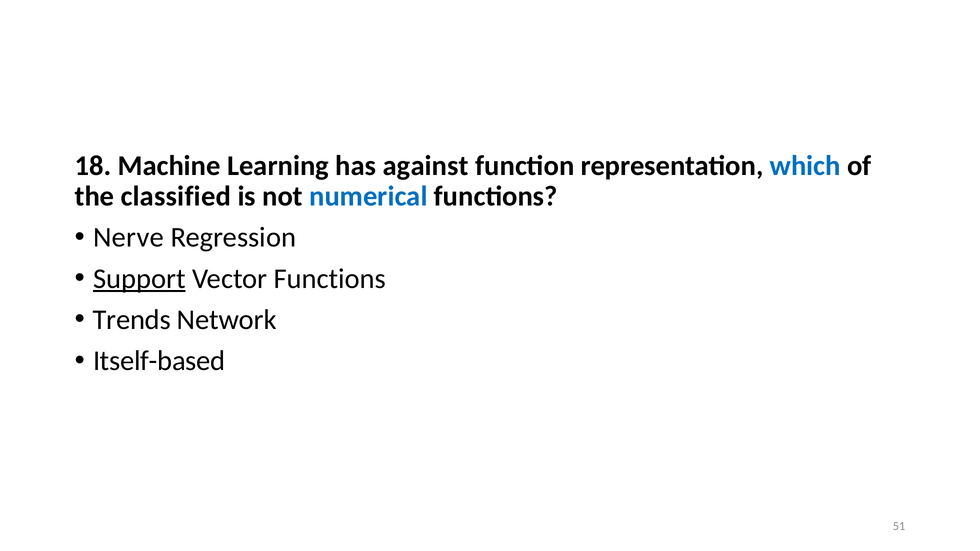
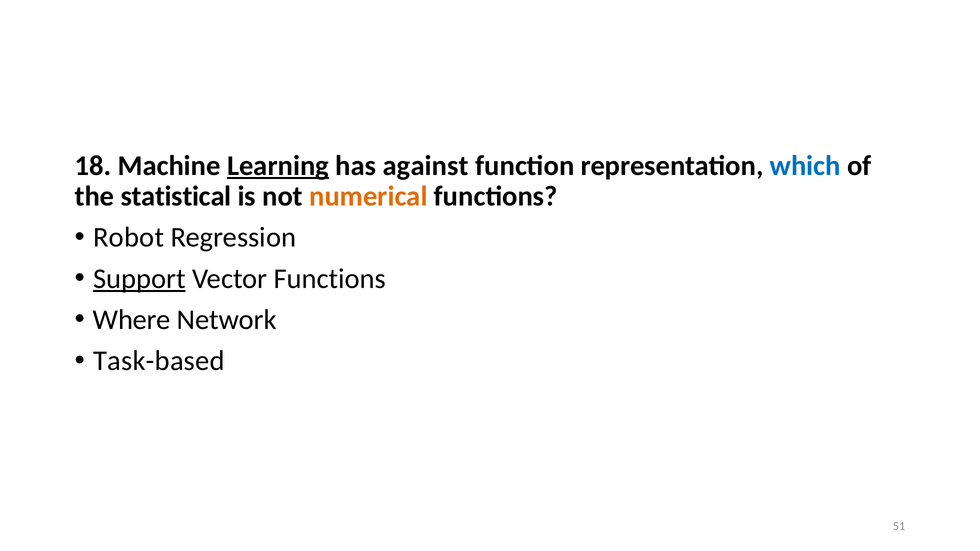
Learning underline: none -> present
classified: classified -> statistical
numerical colour: blue -> orange
Nerve: Nerve -> Robot
Trends: Trends -> Where
Itself-based: Itself-based -> Task-based
